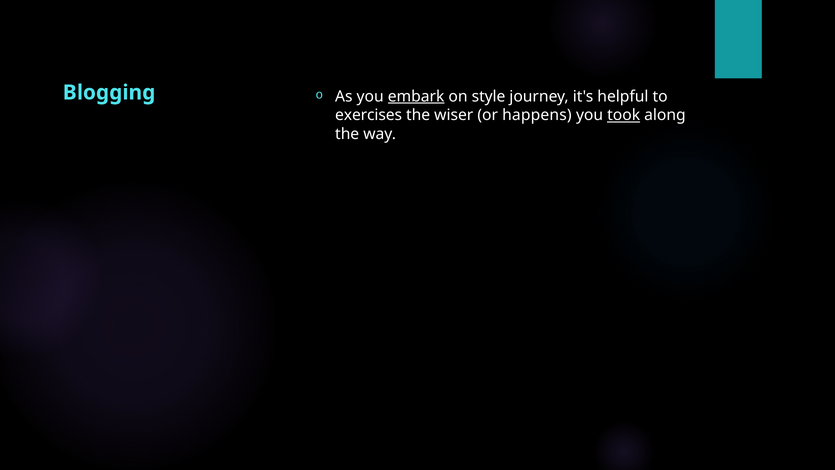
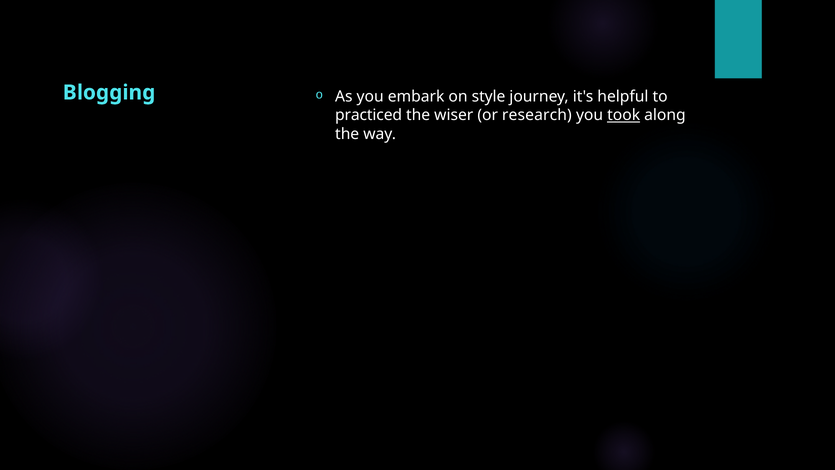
embark underline: present -> none
exercises: exercises -> practiced
happens: happens -> research
